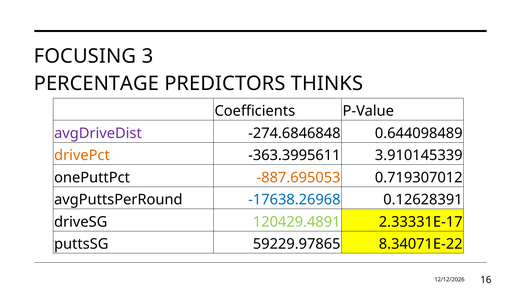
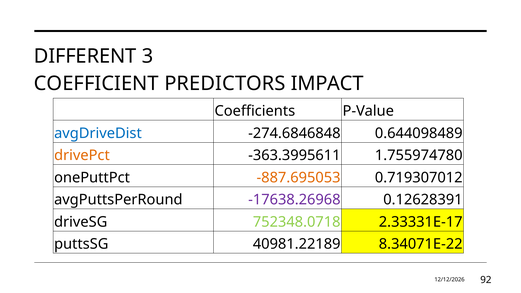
FOCUSING: FOCUSING -> DIFFERENT
PERCENTAGE: PERCENTAGE -> COEFFICIENT
THINKS: THINKS -> IMPACT
avgDriveDist colour: purple -> blue
3.910145339: 3.910145339 -> 1.755974780
-17638.26968 colour: blue -> purple
120429.4891: 120429.4891 -> 752348.0718
59229.97865: 59229.97865 -> 40981.22189
16: 16 -> 92
